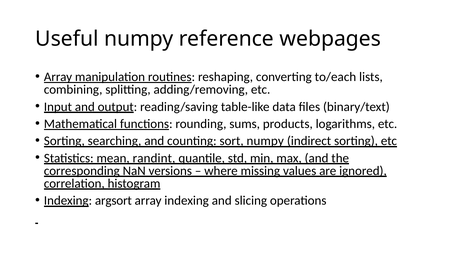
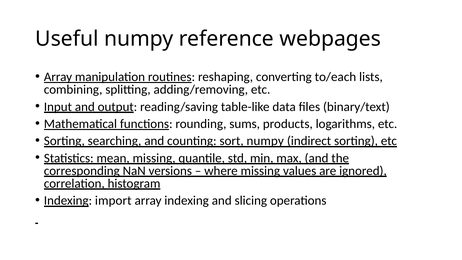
mean randint: randint -> missing
argsort: argsort -> import
